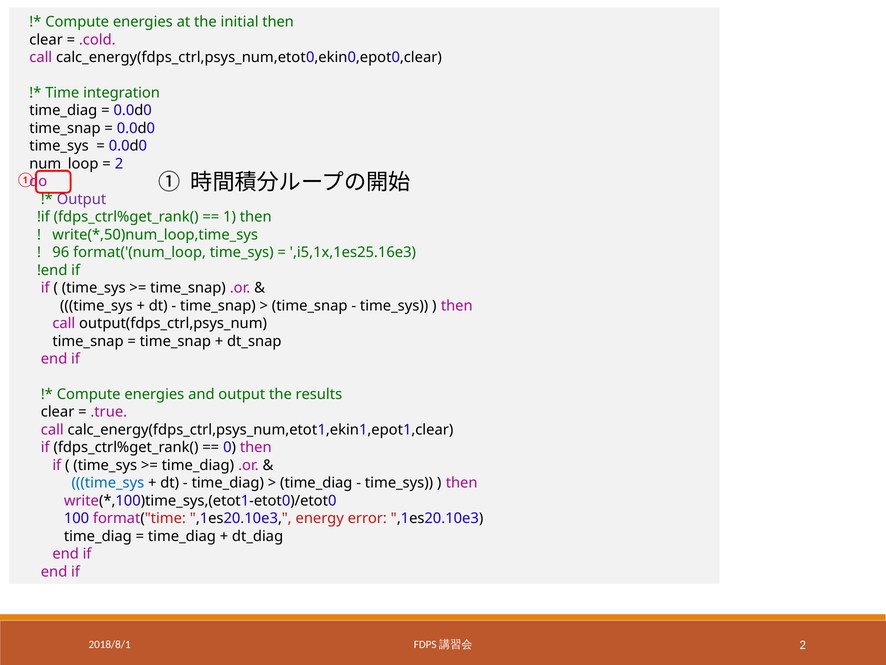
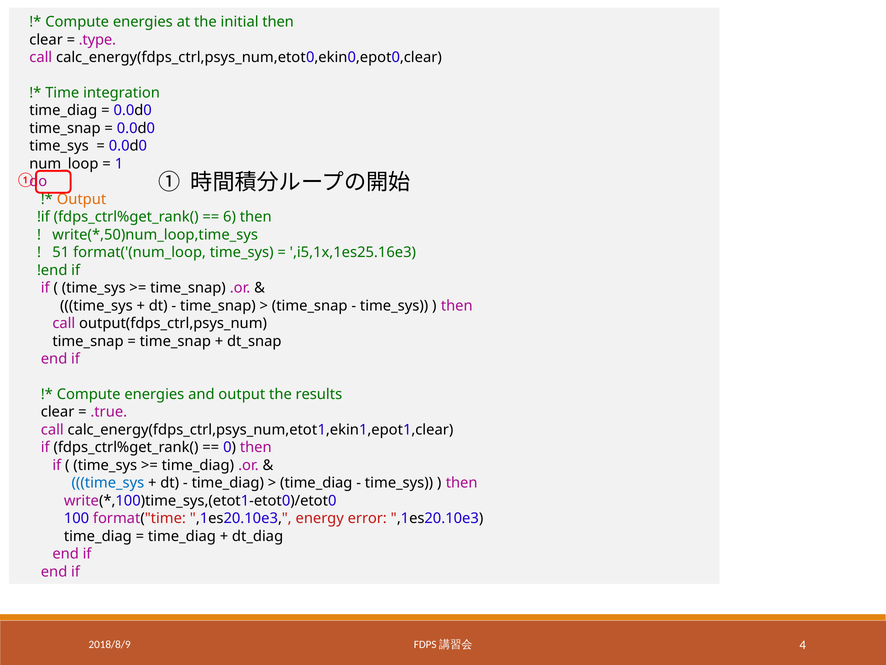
.cold: .cold -> .type
2 at (119, 164): 2 -> 1
Output at (81, 199) colour: purple -> orange
1: 1 -> 6
96: 96 -> 51
2018/8/1: 2018/8/1 -> 2018/8/9
2 at (803, 644): 2 -> 4
